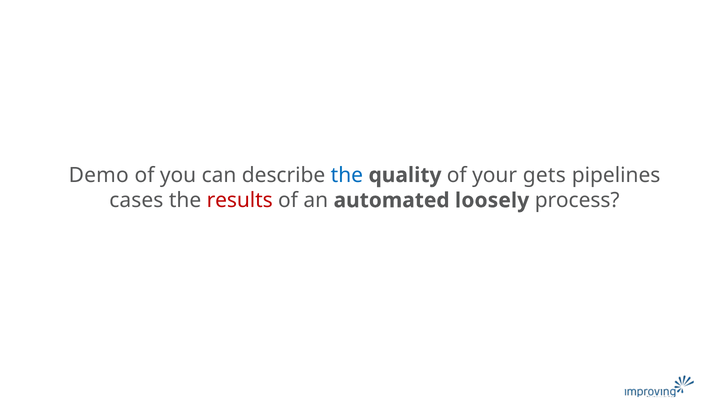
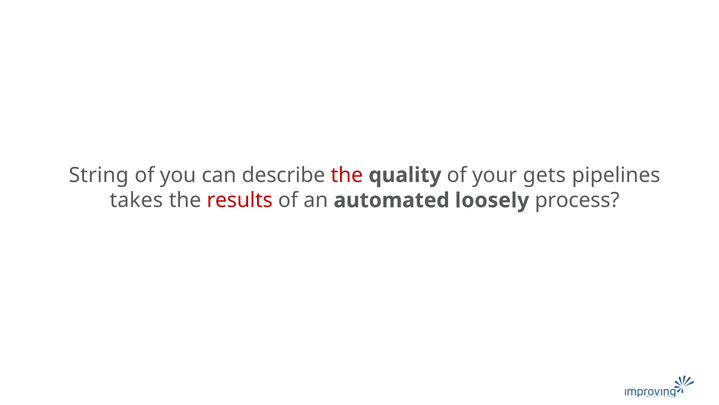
Demo: Demo -> String
the at (347, 175) colour: blue -> red
cases: cases -> takes
